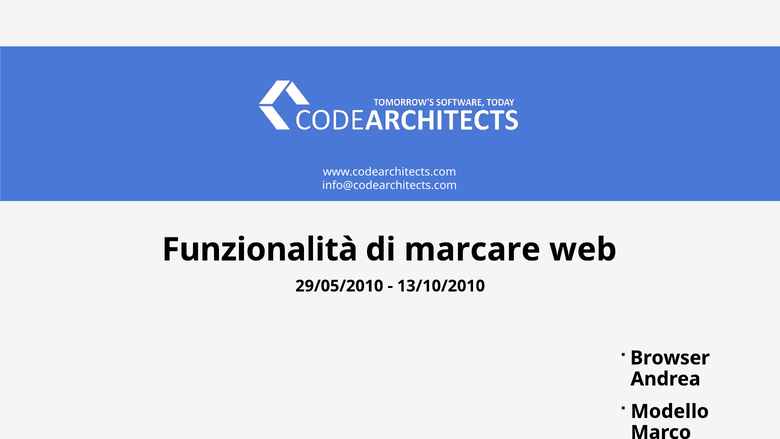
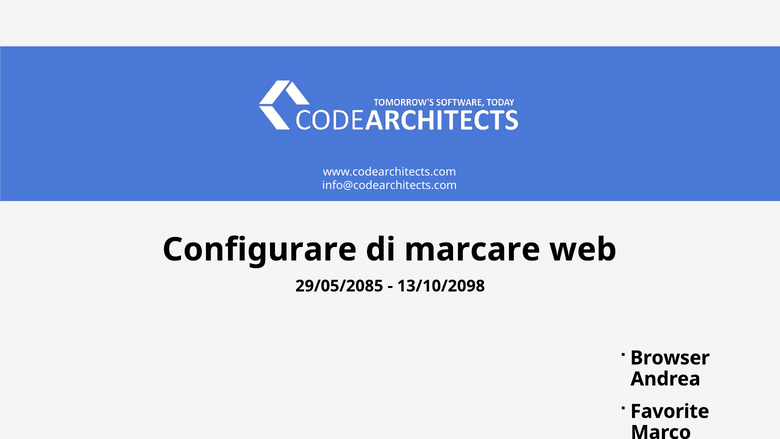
Funzionalità: Funzionalità -> Configurare
29/05/2010: 29/05/2010 -> 29/05/2085
13/10/2010: 13/10/2010 -> 13/10/2098
Modello: Modello -> Favorite
